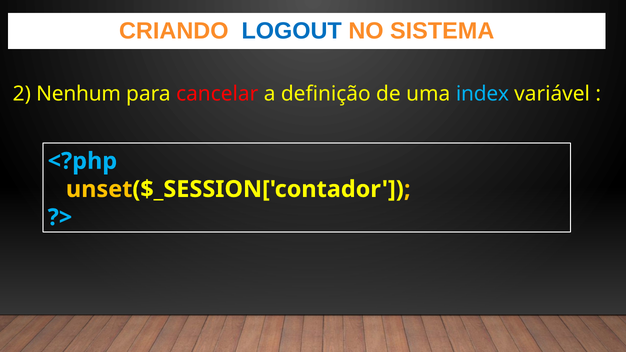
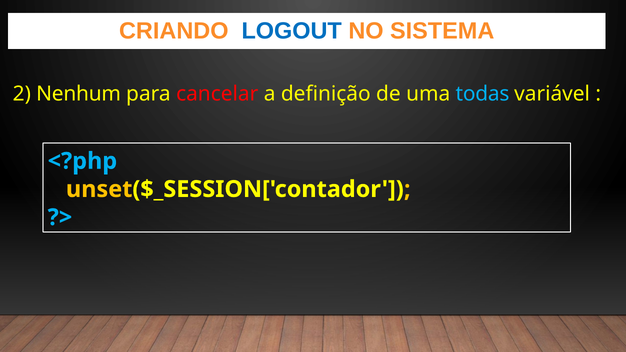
index: index -> todas
